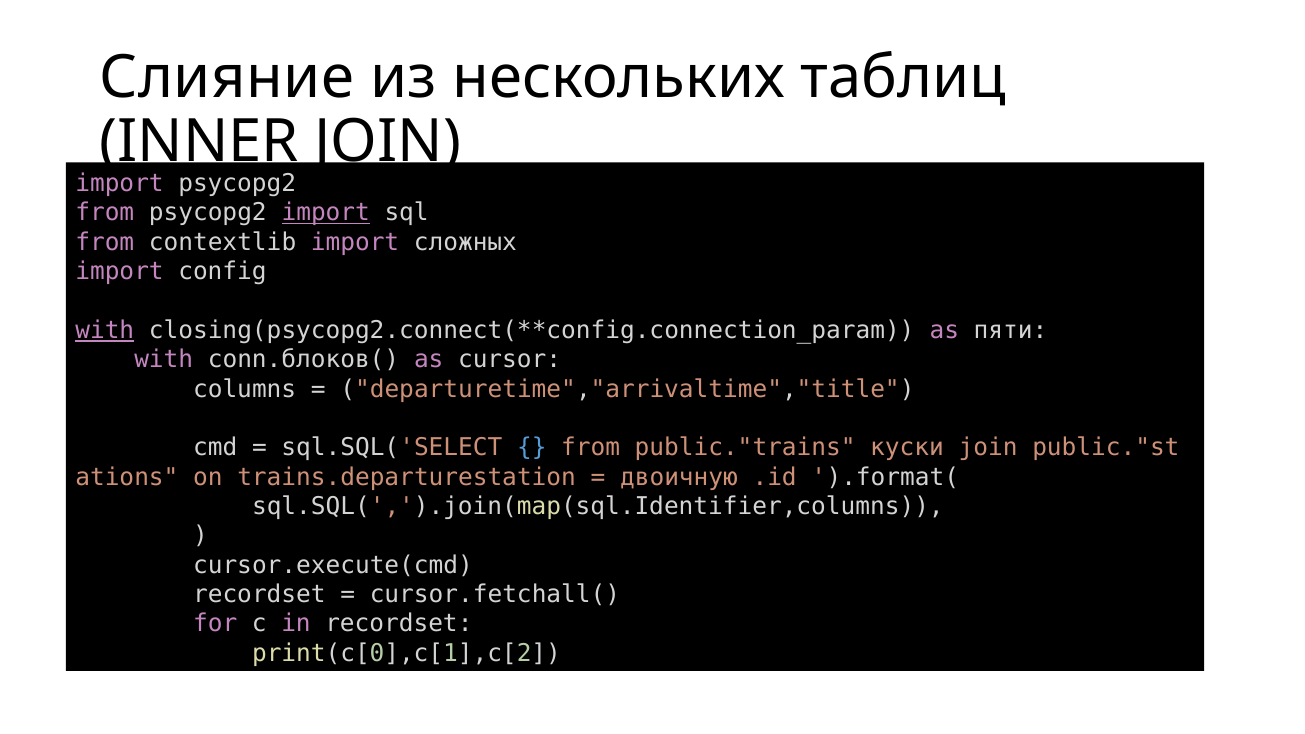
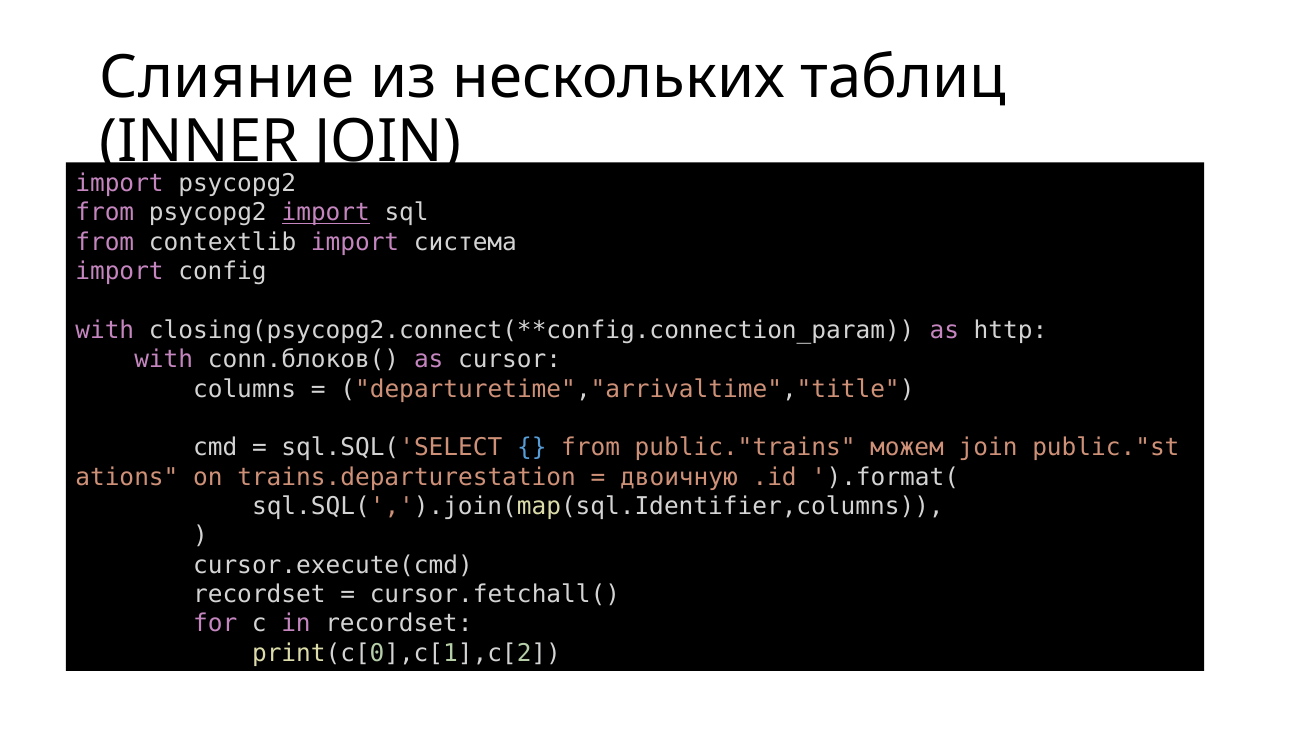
сложных: сложных -> система
with at (105, 330) underline: present -> none
пяти: пяти -> http
куски: куски -> можем
